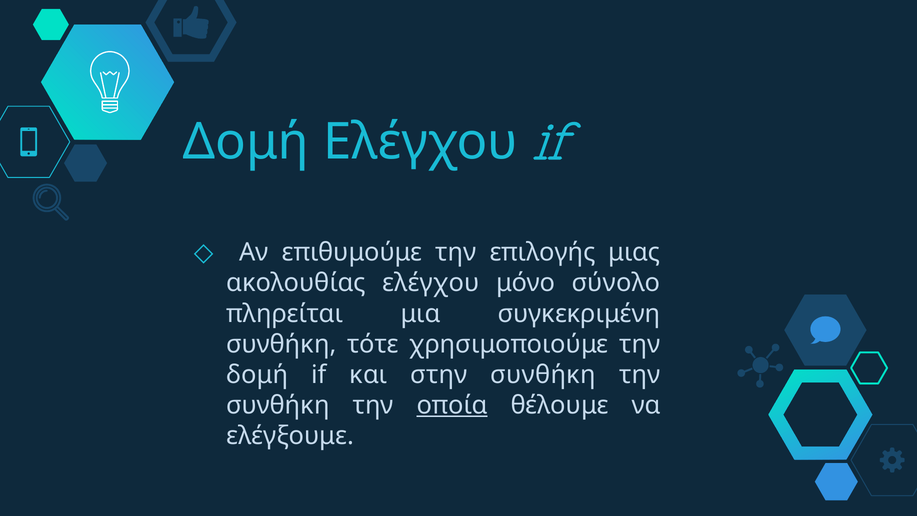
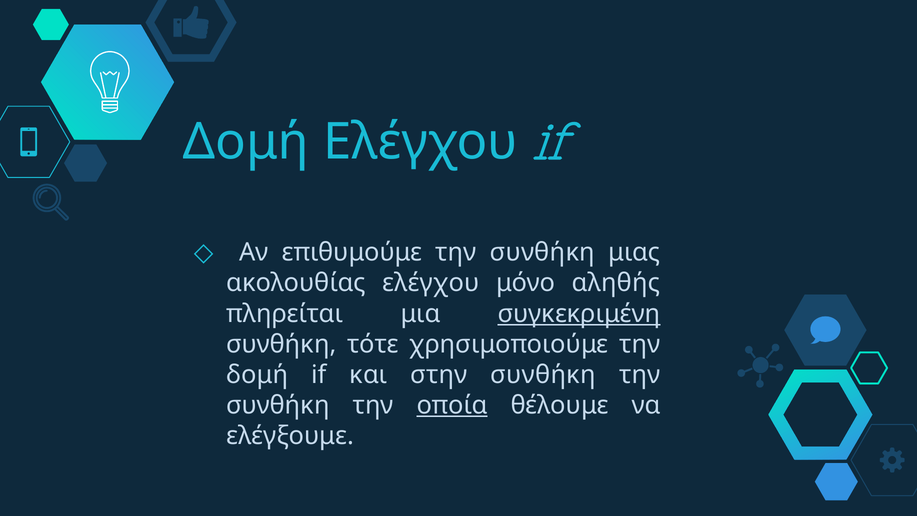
επιθυμούμε την επιλογής: επιλογής -> συνθήκη
σύνολο: σύνολο -> αληθής
συγκεκριμένη underline: none -> present
